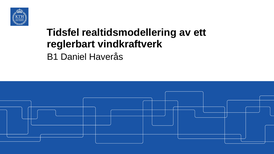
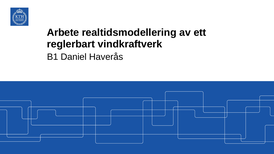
Tidsfel: Tidsfel -> Arbete
